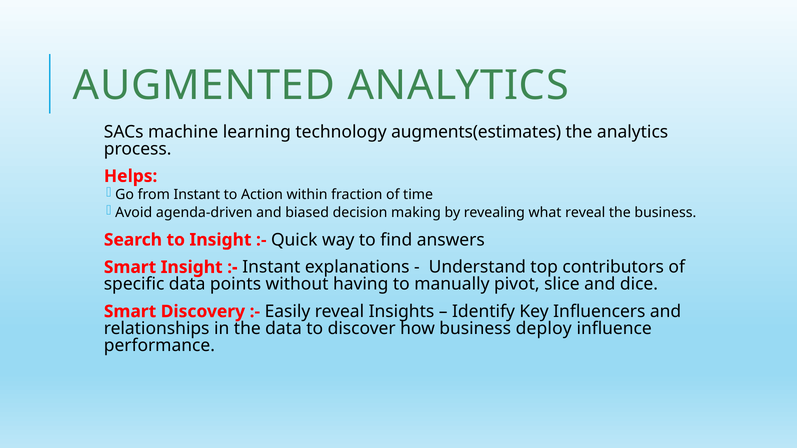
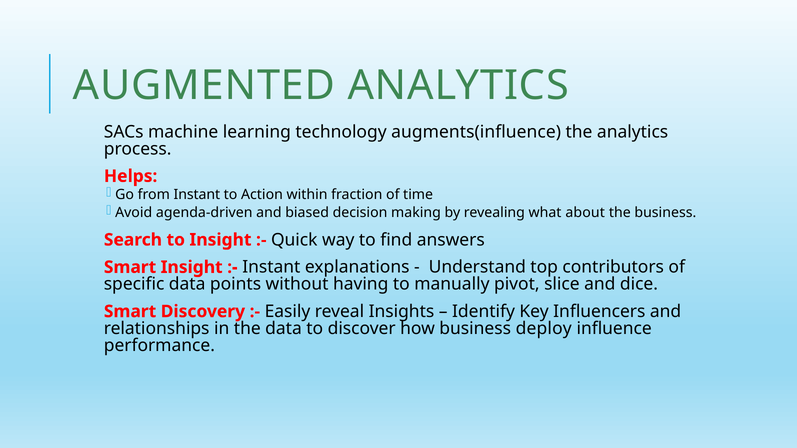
augments(estimates: augments(estimates -> augments(influence
what reveal: reveal -> about
